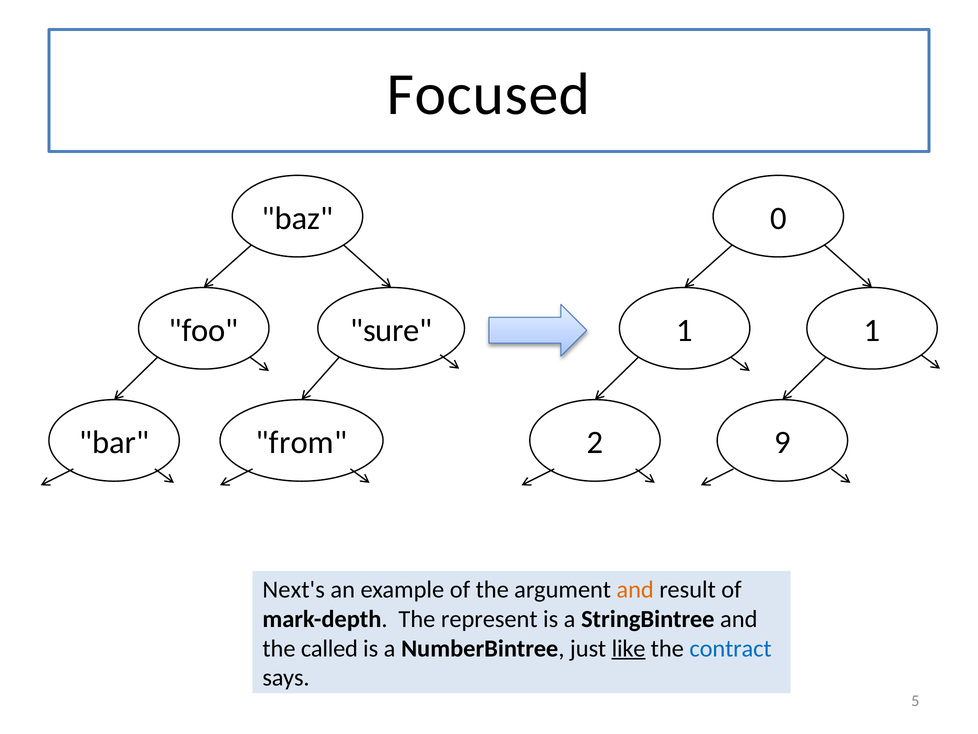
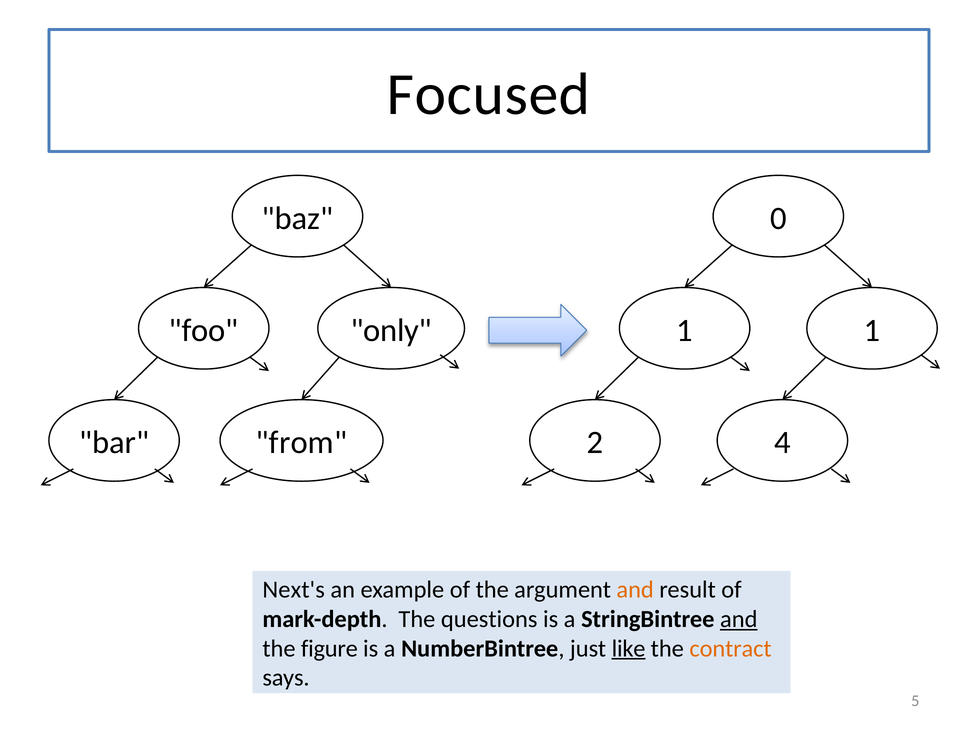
sure: sure -> only
9: 9 -> 4
represent: represent -> questions
and at (739, 619) underline: none -> present
called: called -> figure
contract colour: blue -> orange
